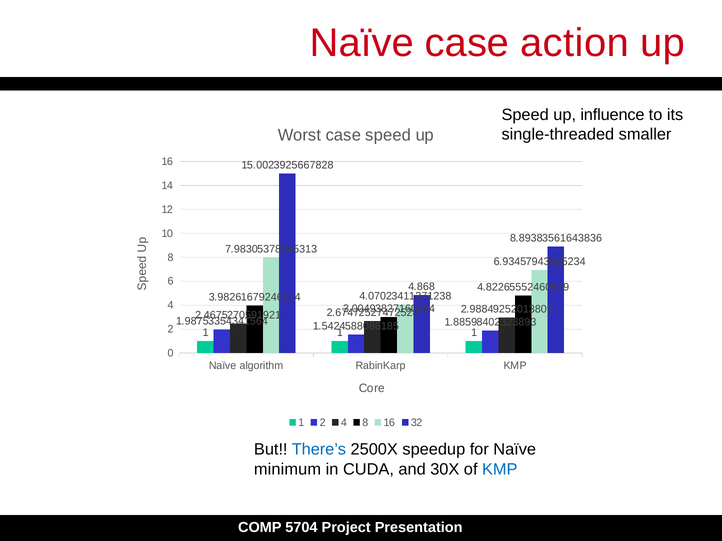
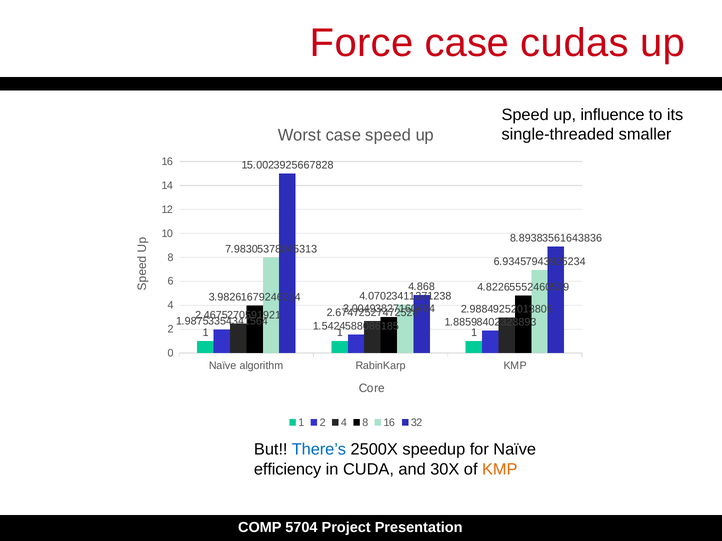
Naïve at (362, 43): Naïve -> Force
action: action -> cudas
minimum: minimum -> efficiency
KMP at (500, 470) colour: blue -> orange
